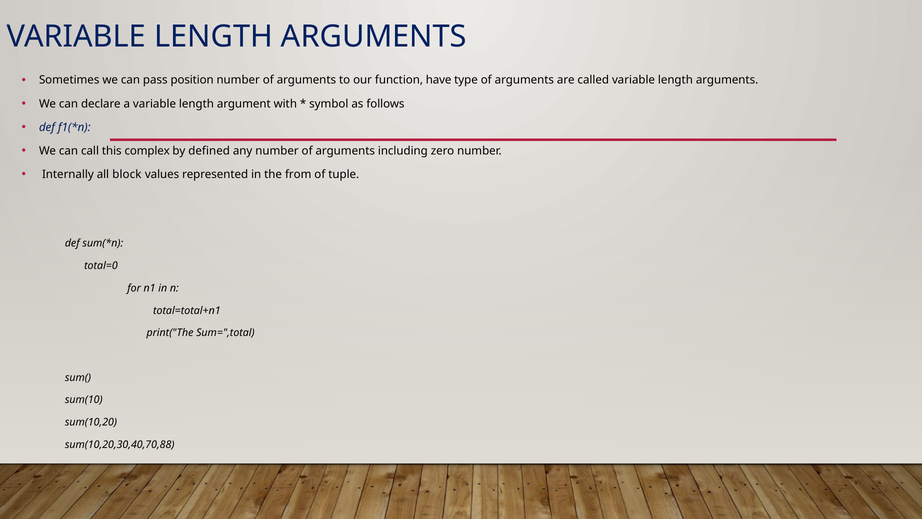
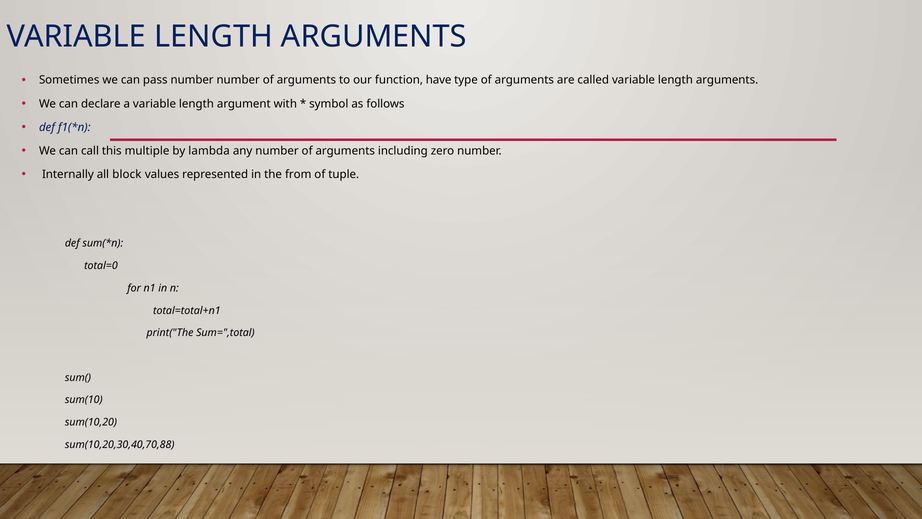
pass position: position -> number
complex: complex -> multiple
defined: defined -> lambda
